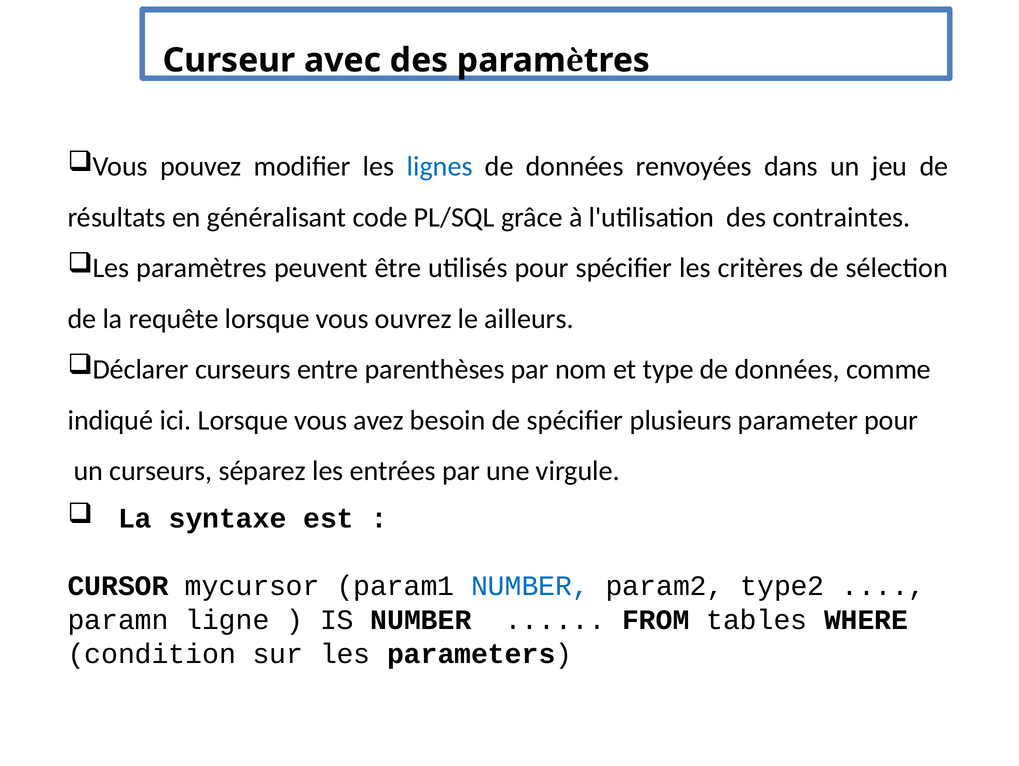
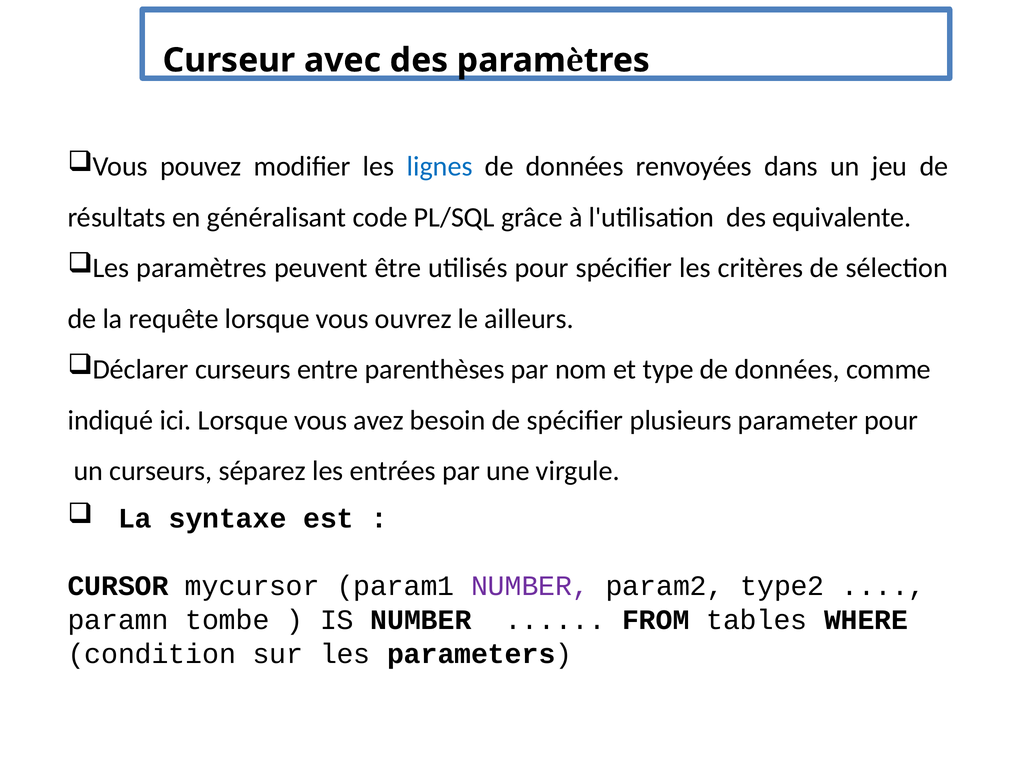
contraintes: contraintes -> equivalente
NUMBER at (530, 586) colour: blue -> purple
ligne: ligne -> tombe
